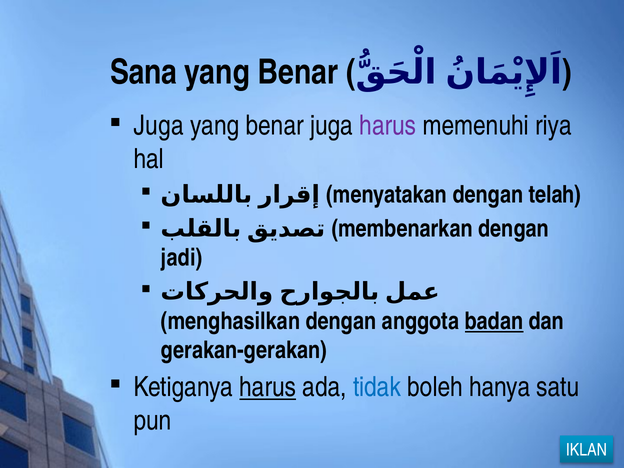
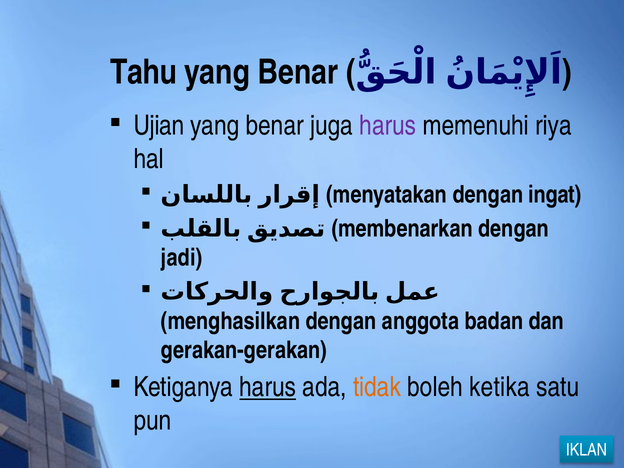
Sana: Sana -> Tahu
Juga at (159, 126): Juga -> Ujian
telah: telah -> ingat
badan underline: present -> none
tidak colour: blue -> orange
hanya: hanya -> ketika
